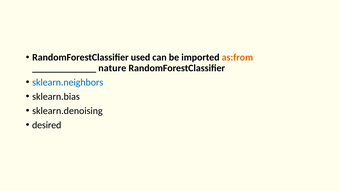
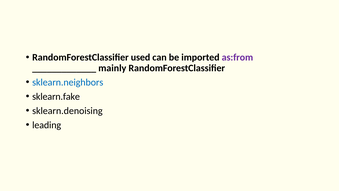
as:from colour: orange -> purple
nature: nature -> mainly
sklearn.bias: sklearn.bias -> sklearn.fake
desired: desired -> leading
